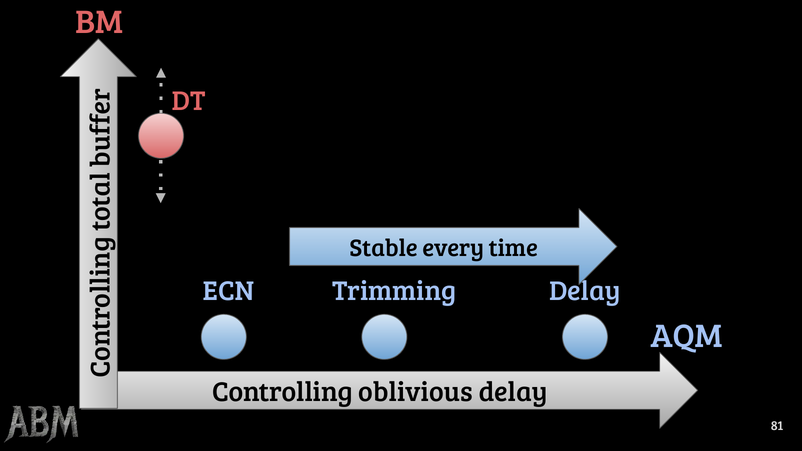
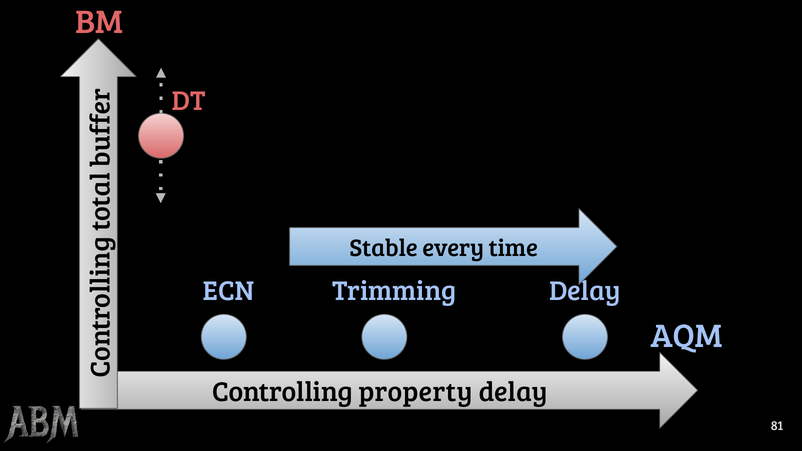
oblivious: oblivious -> property
